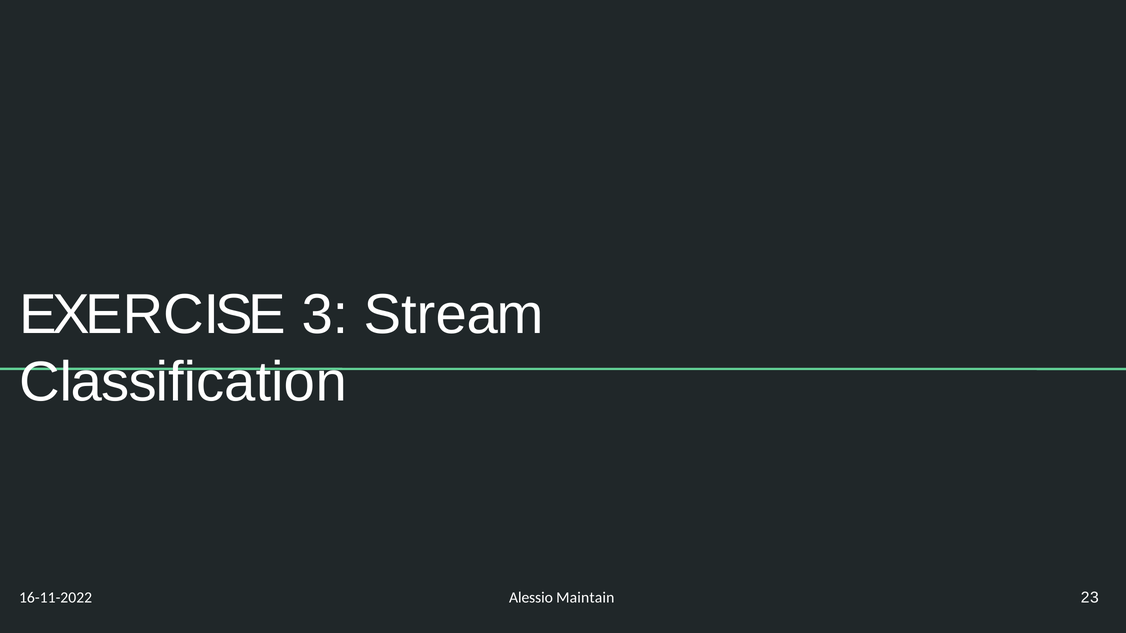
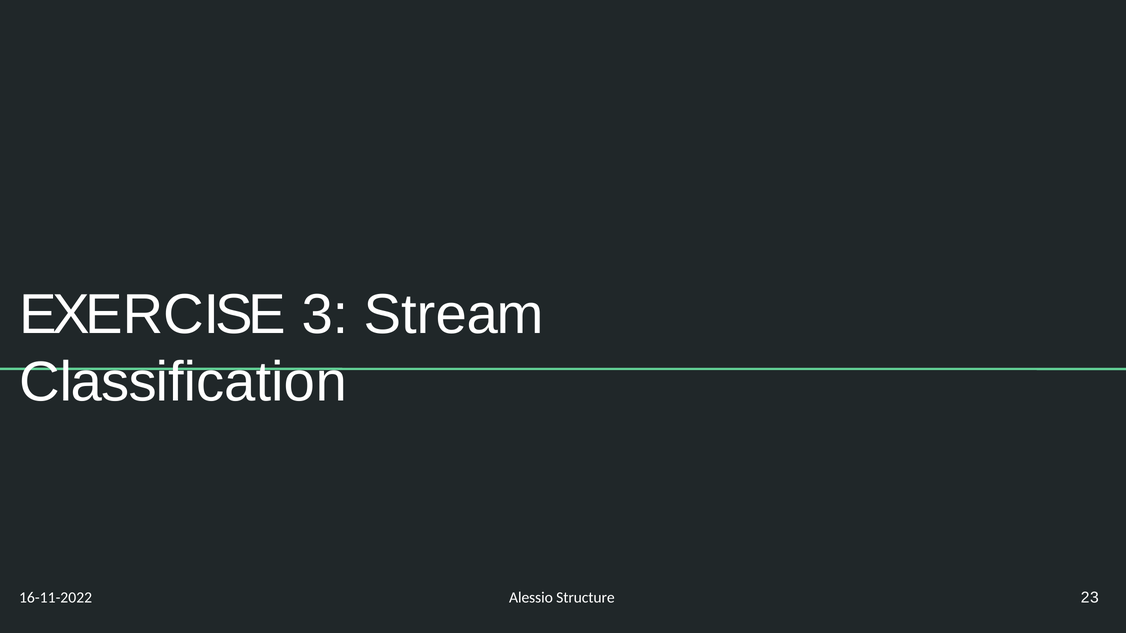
Maintain: Maintain -> Structure
